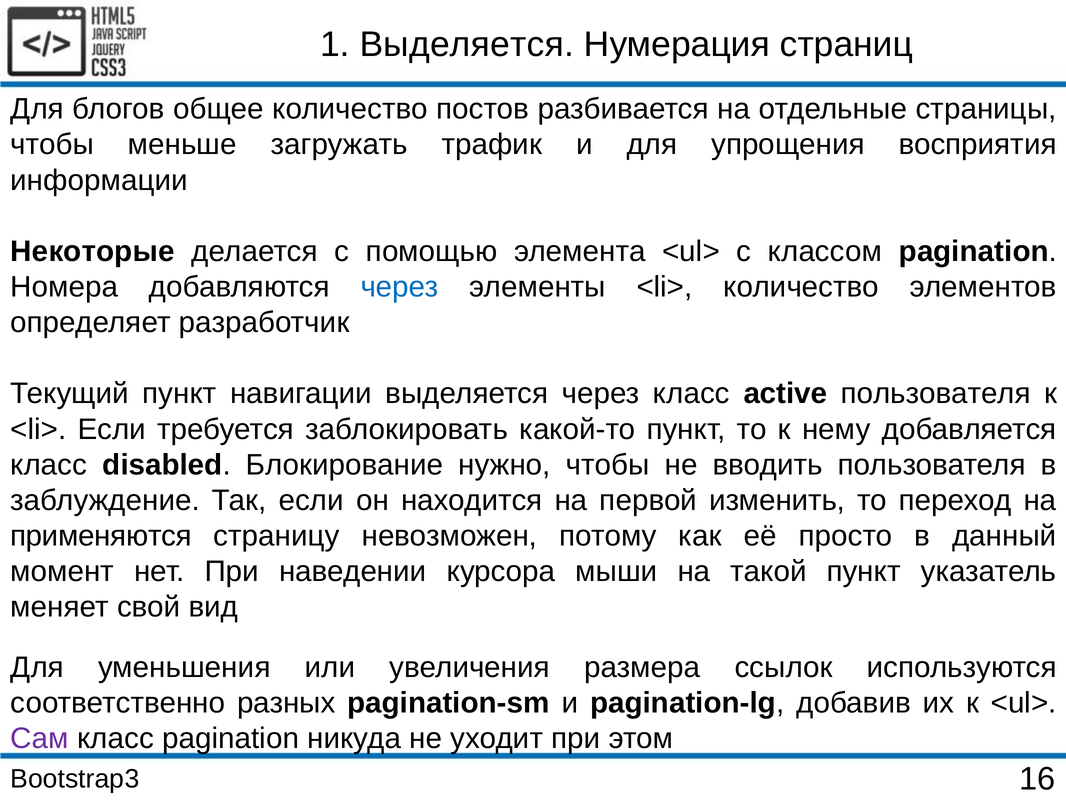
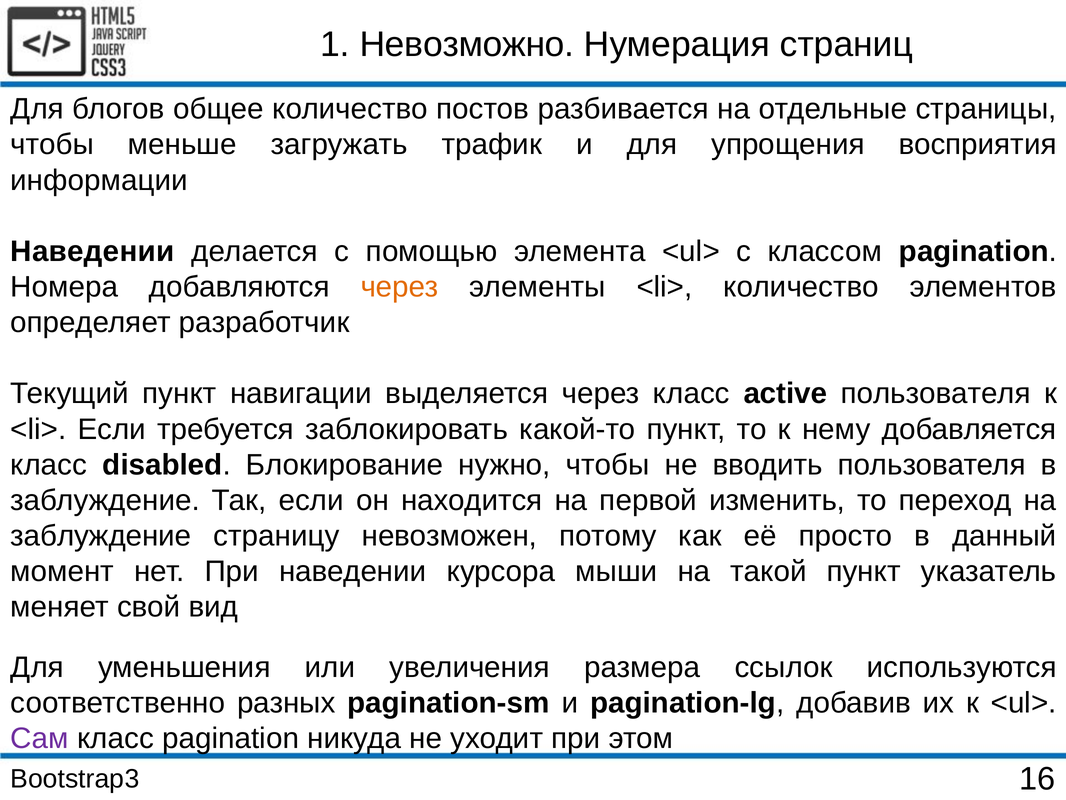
1 Выделяется: Выделяется -> Невозможно
Некоторые at (92, 251): Некоторые -> Наведении
через at (400, 287) colour: blue -> orange
применяются at (101, 536): применяются -> заблуждение
